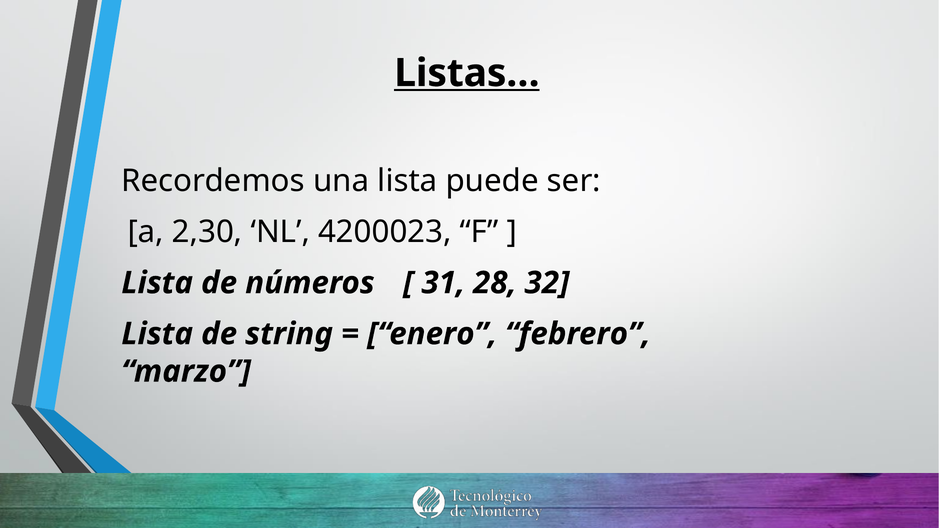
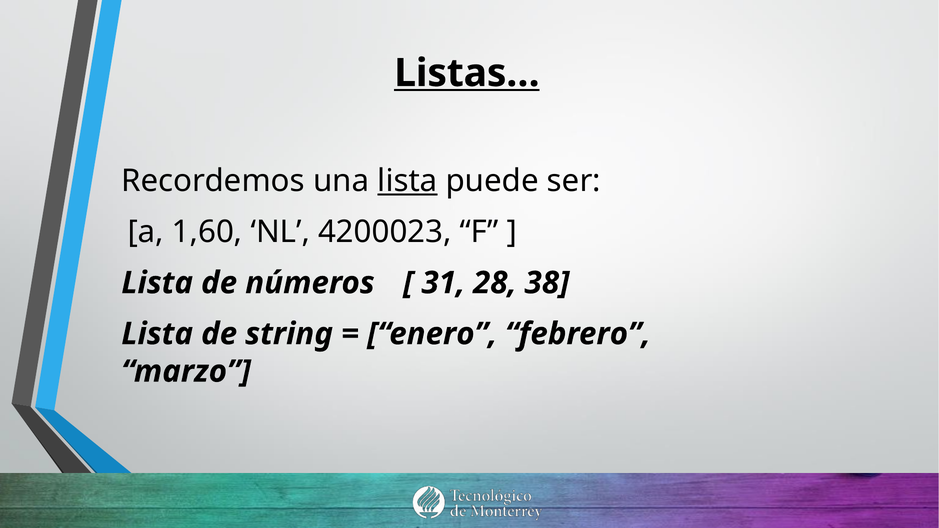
lista at (407, 181) underline: none -> present
2,30: 2,30 -> 1,60
32: 32 -> 38
